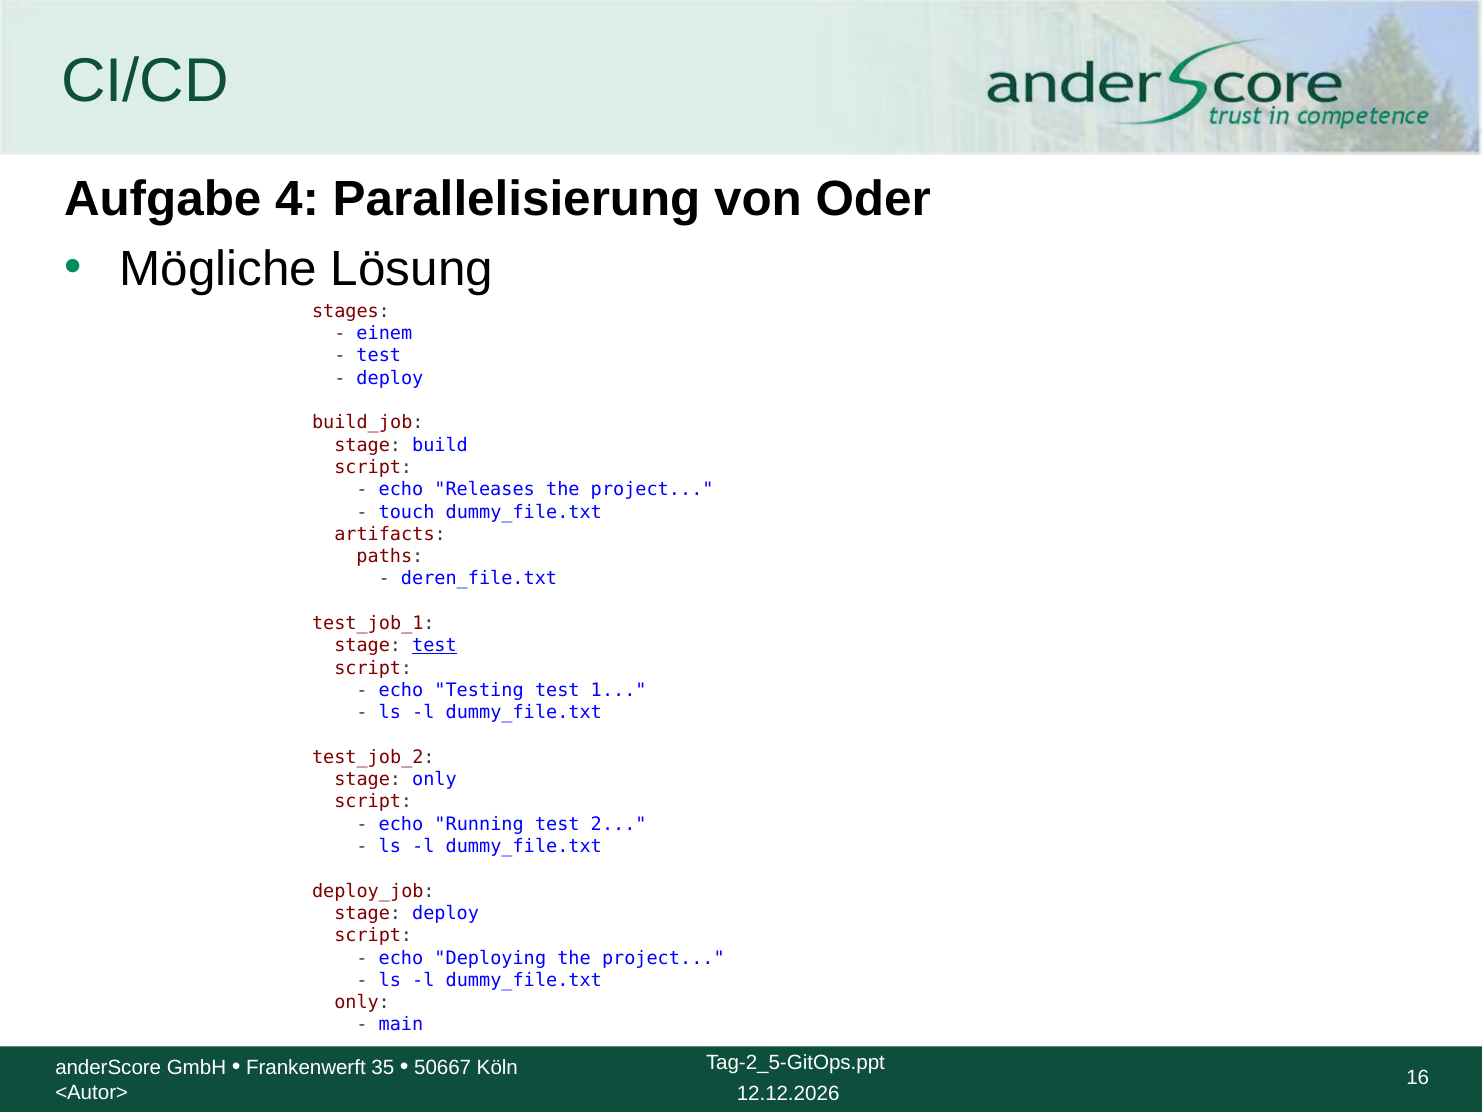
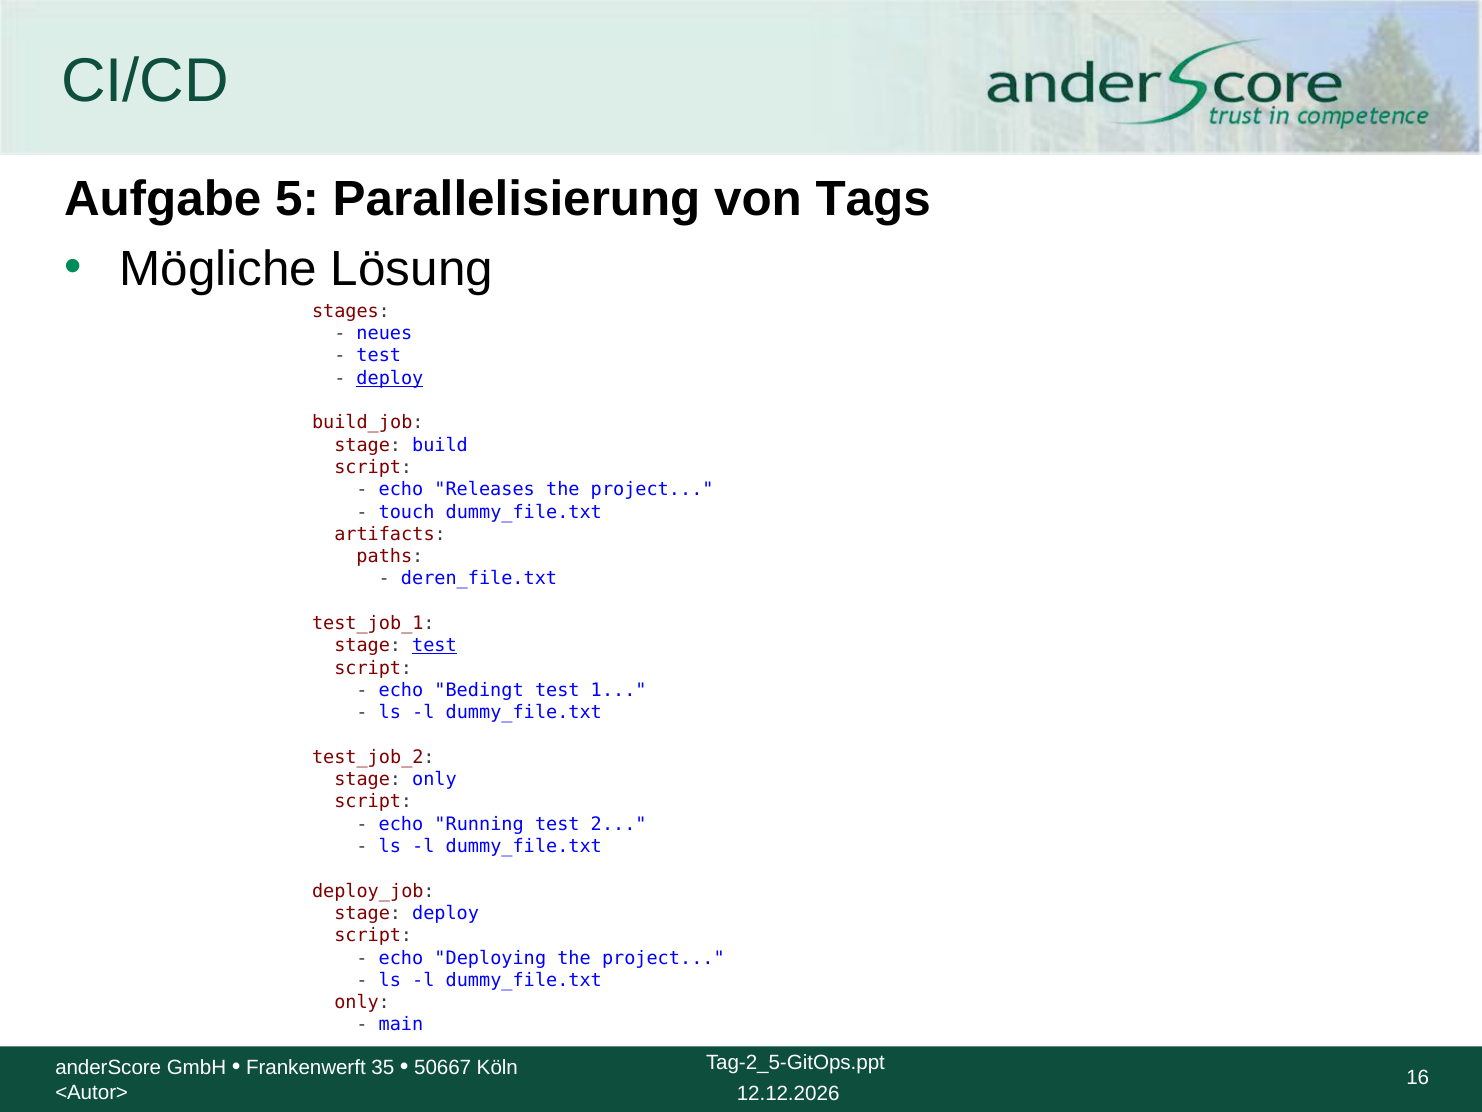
4: 4 -> 5
Oder: Oder -> Tags
einem: einem -> neues
deploy at (390, 378) underline: none -> present
Testing: Testing -> Bedingt
